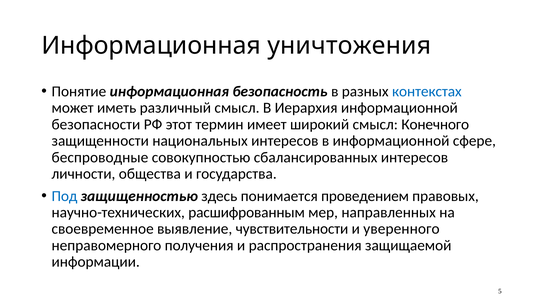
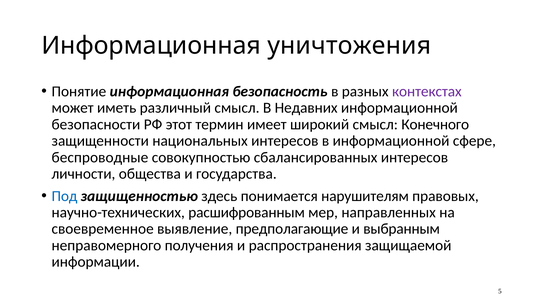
контекстах colour: blue -> purple
Иерархия: Иерархия -> Недавних
проведением: проведением -> нарушителям
чувствительности: чувствительности -> предполагающие
уверенного: уверенного -> выбранным
